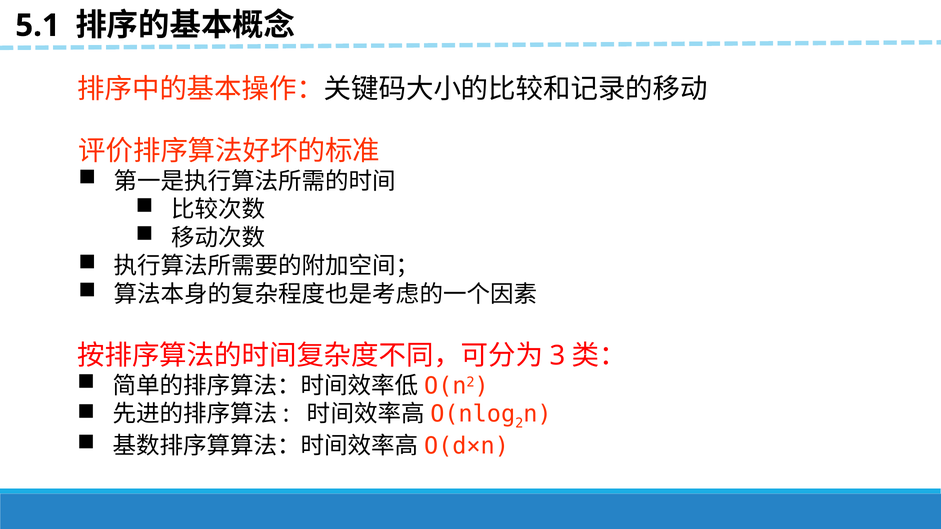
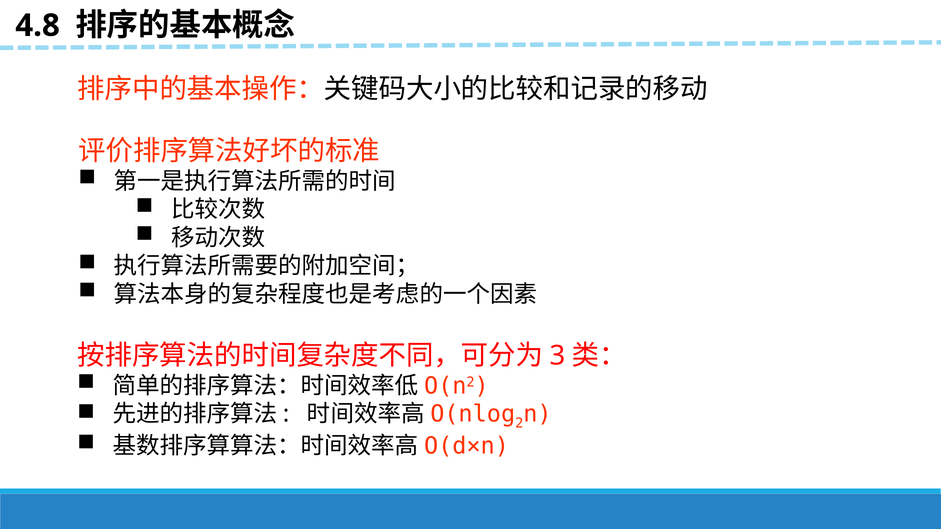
5.1: 5.1 -> 4.8
